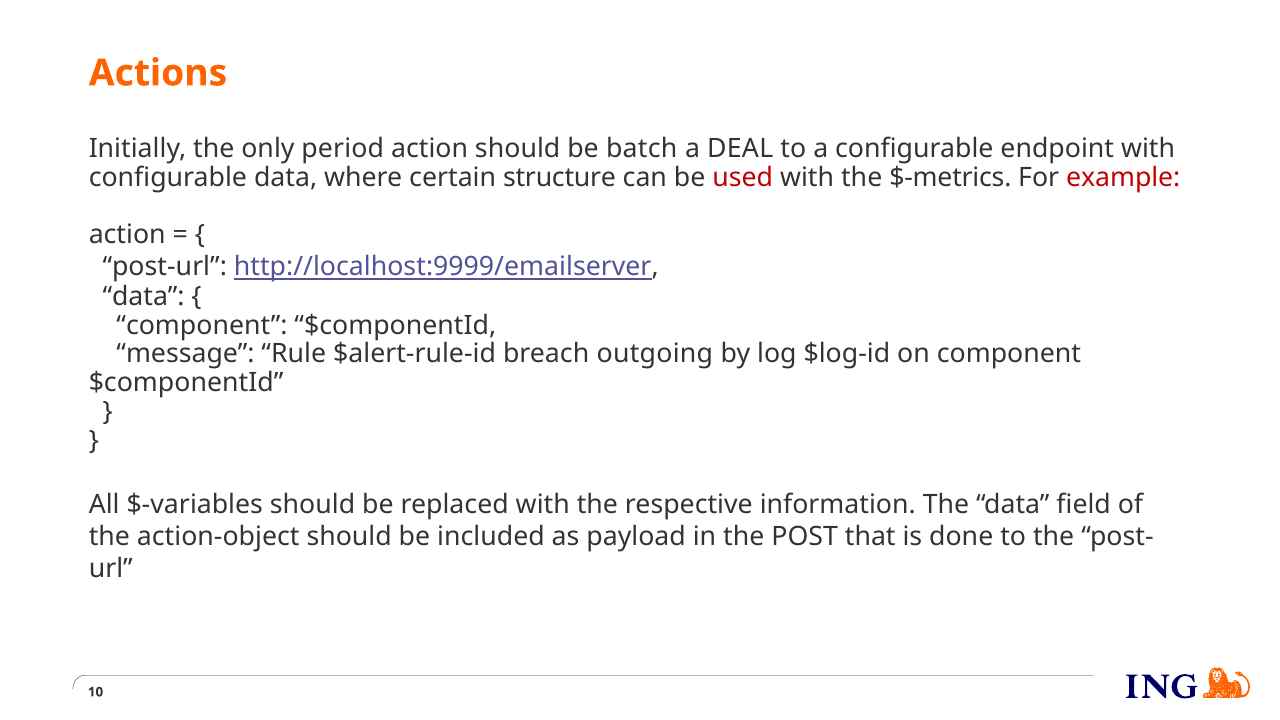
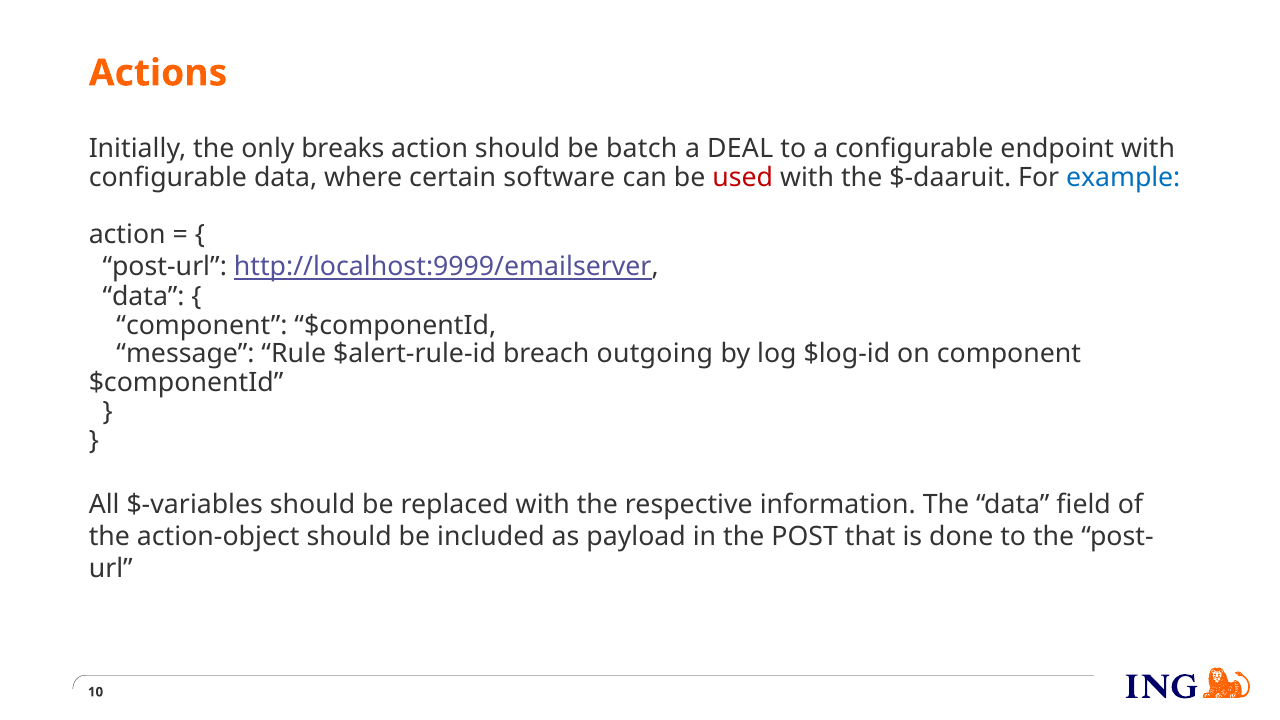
period: period -> breaks
structure: structure -> software
$-metrics: $-metrics -> $-daaruit
example colour: red -> blue
